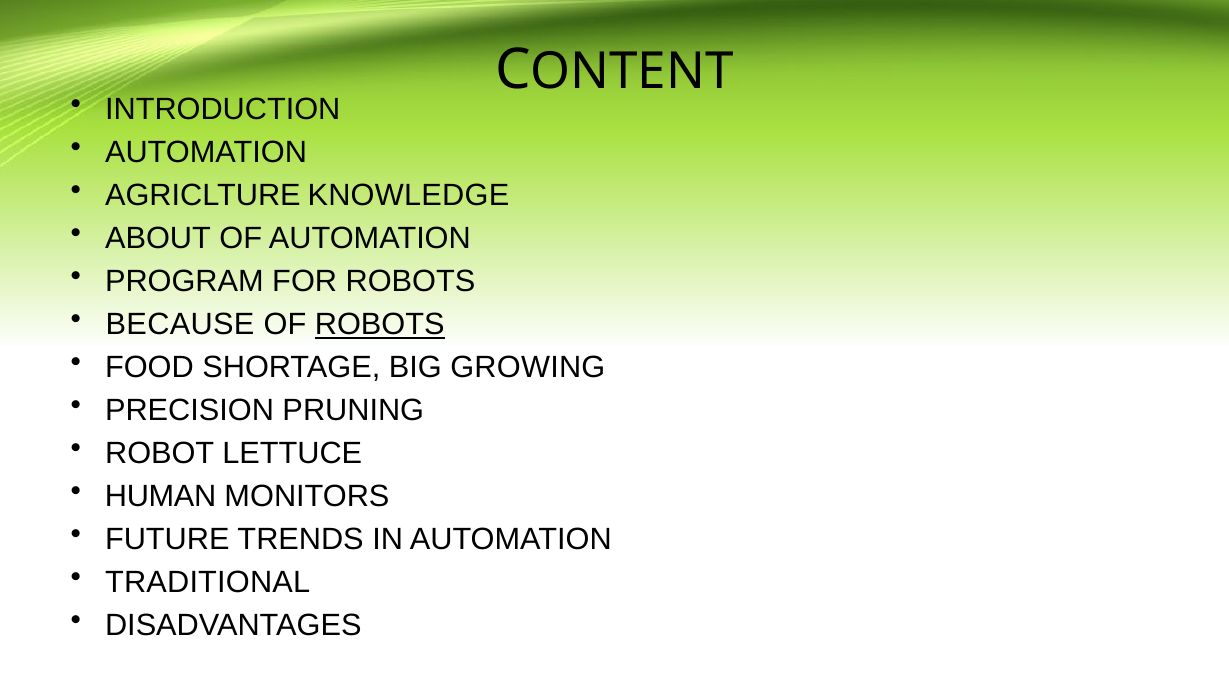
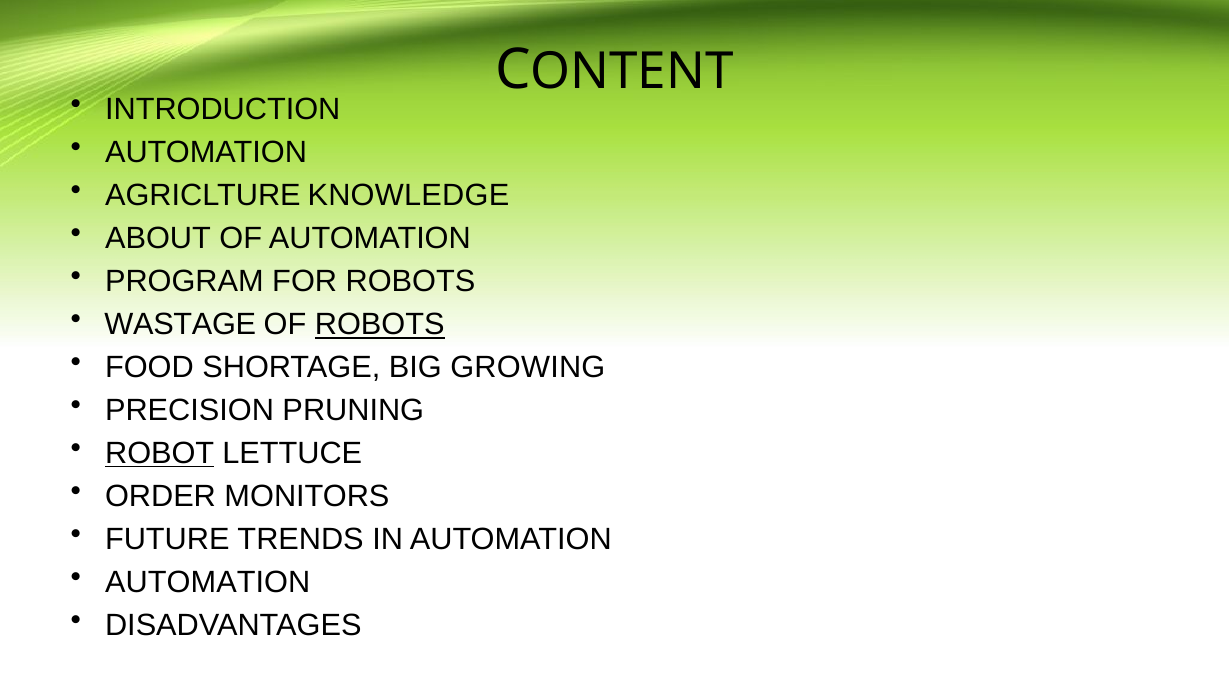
BECAUSE: BECAUSE -> WASTAGE
ROBOT underline: none -> present
HUMAN: HUMAN -> ORDER
TRADITIONAL at (208, 583): TRADITIONAL -> AUTOMATION
